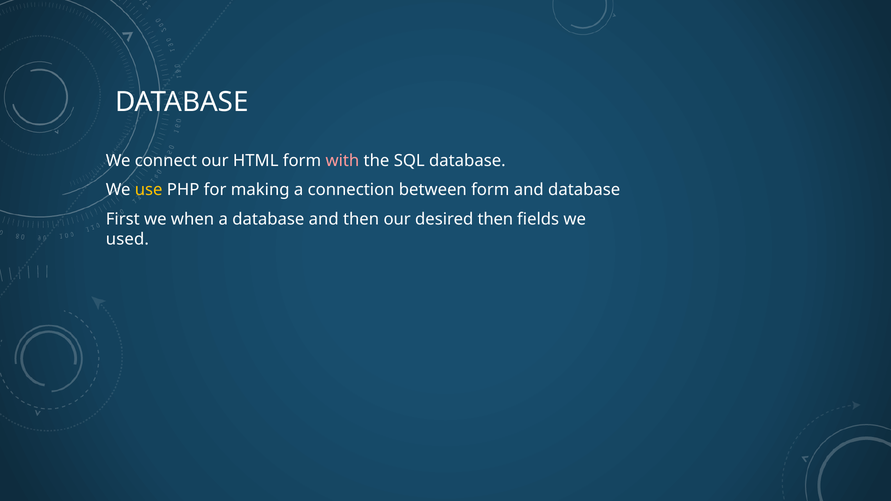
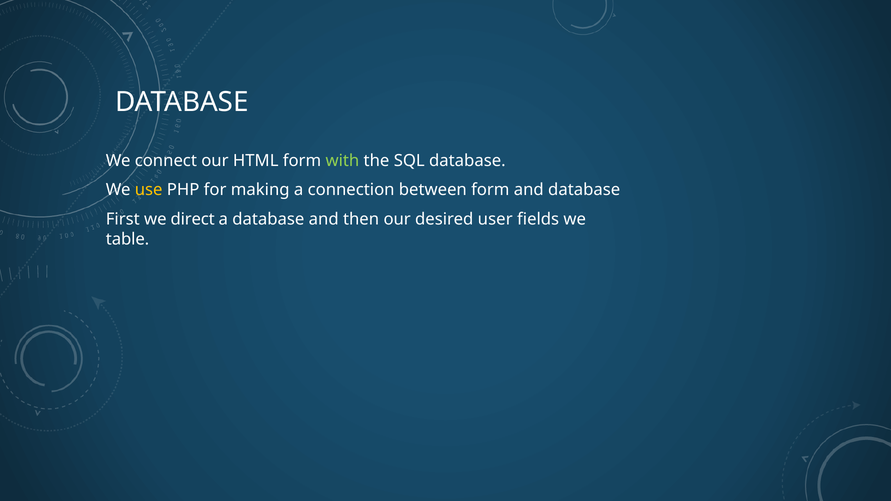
with colour: pink -> light green
when: when -> direct
desired then: then -> user
used: used -> table
